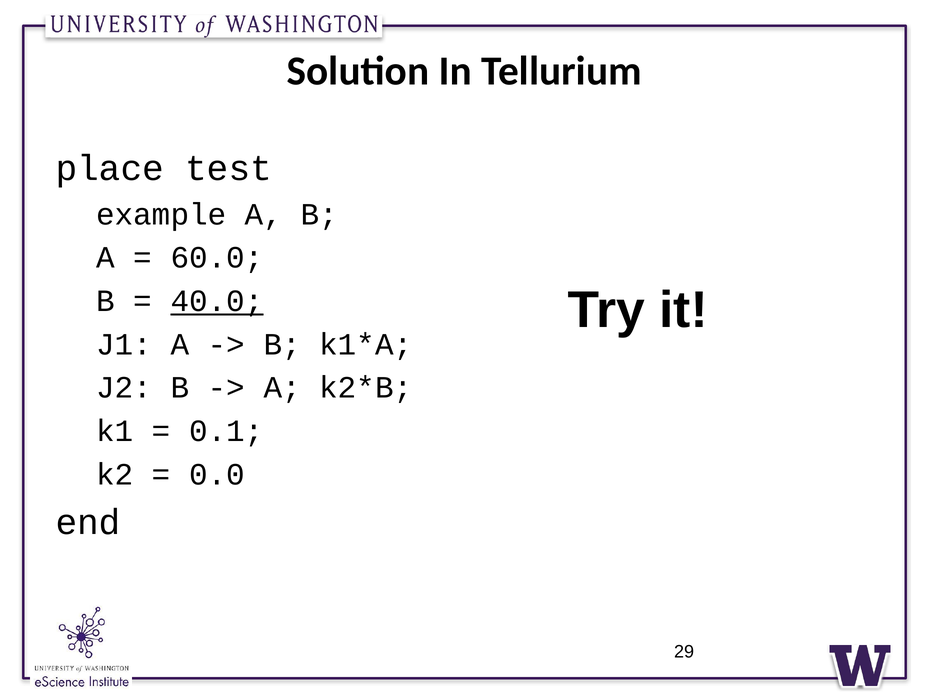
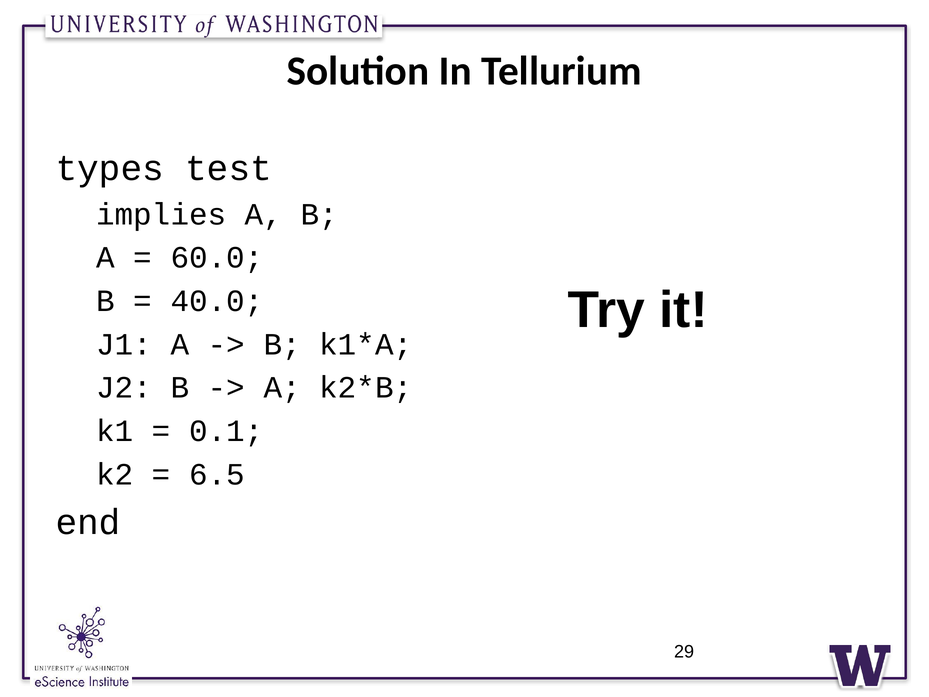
place: place -> types
example: example -> implies
40.0 underline: present -> none
0.0: 0.0 -> 6.5
